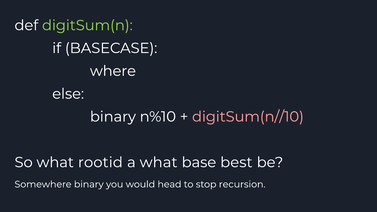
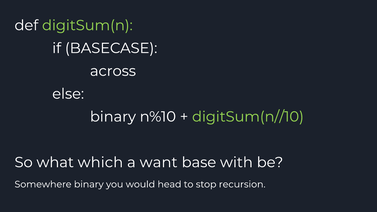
where: where -> across
digitSum(n//10 colour: pink -> light green
rootid: rootid -> which
a what: what -> want
best: best -> with
